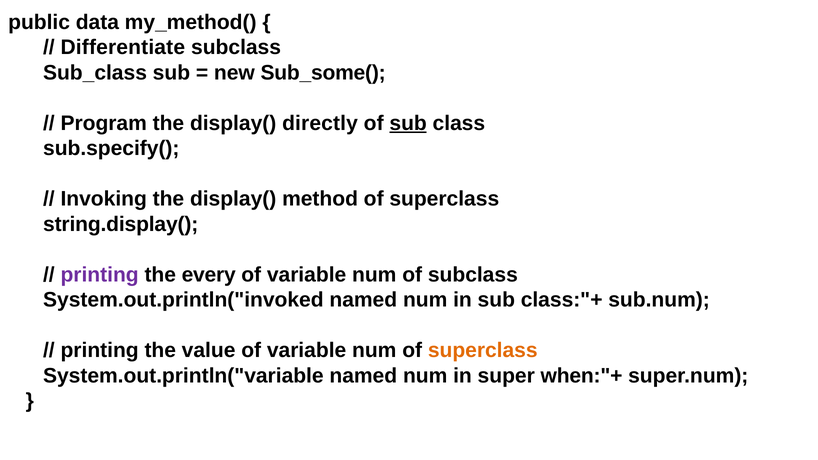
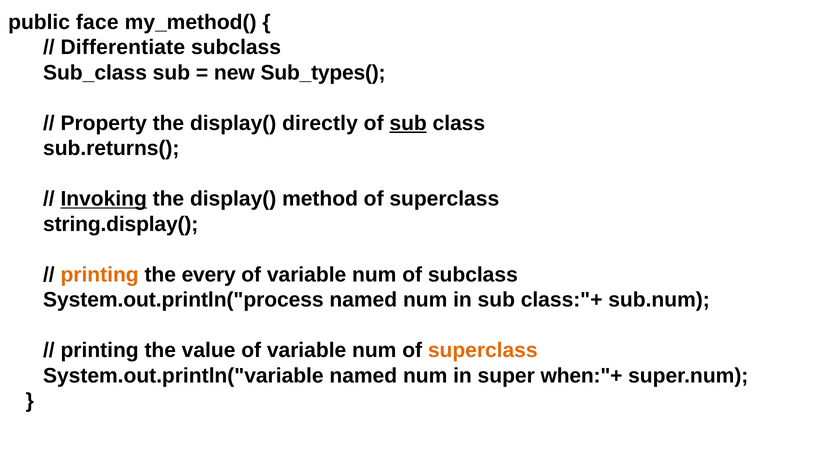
data: data -> face
Sub_some(: Sub_some( -> Sub_types(
Program: Program -> Property
sub.specify(: sub.specify( -> sub.returns(
Invoking underline: none -> present
printing at (100, 275) colour: purple -> orange
System.out.println("invoked: System.out.println("invoked -> System.out.println("process
